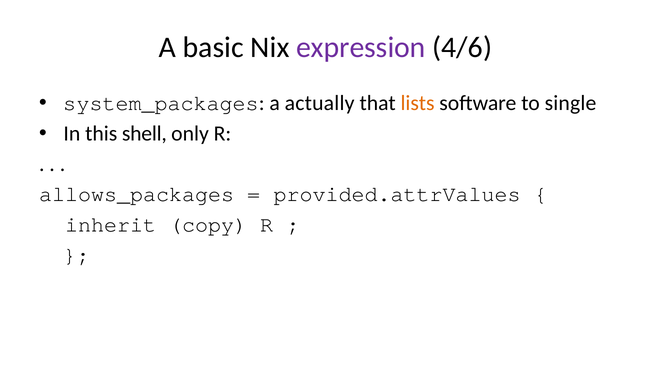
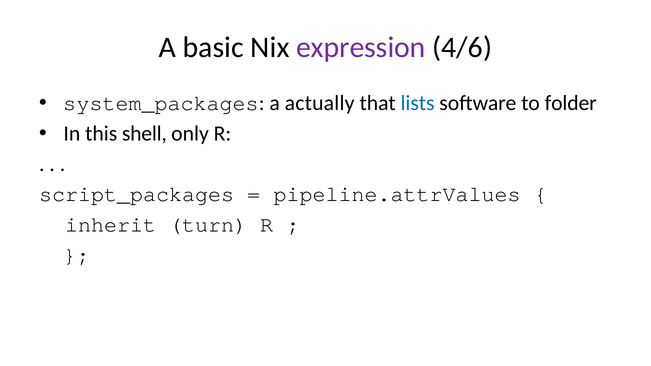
lists colour: orange -> blue
single: single -> folder
allows_packages: allows_packages -> script_packages
provided.attrValues: provided.attrValues -> pipeline.attrValues
copy: copy -> turn
